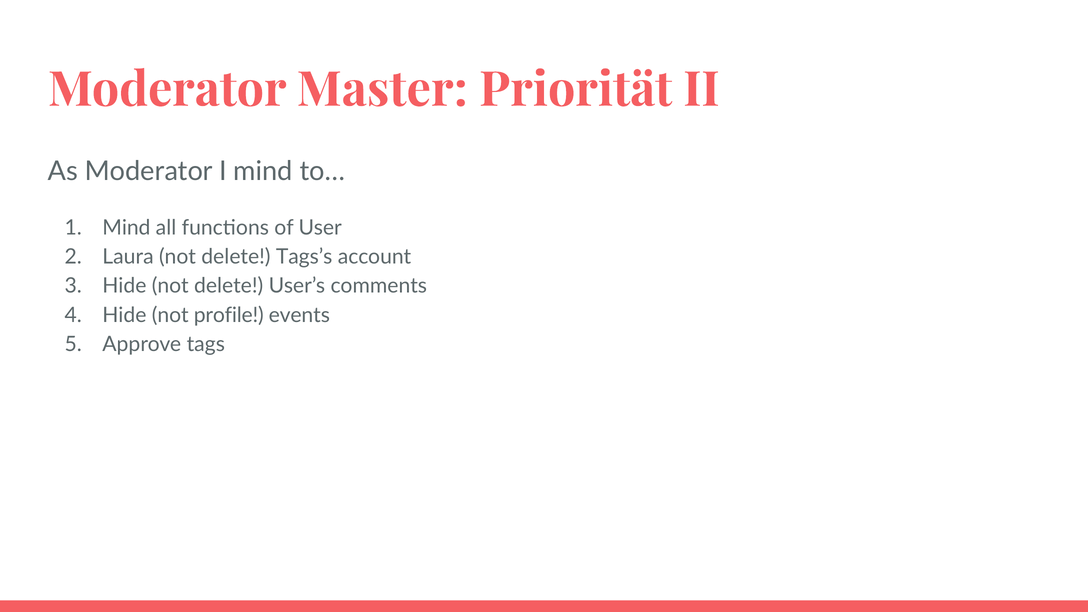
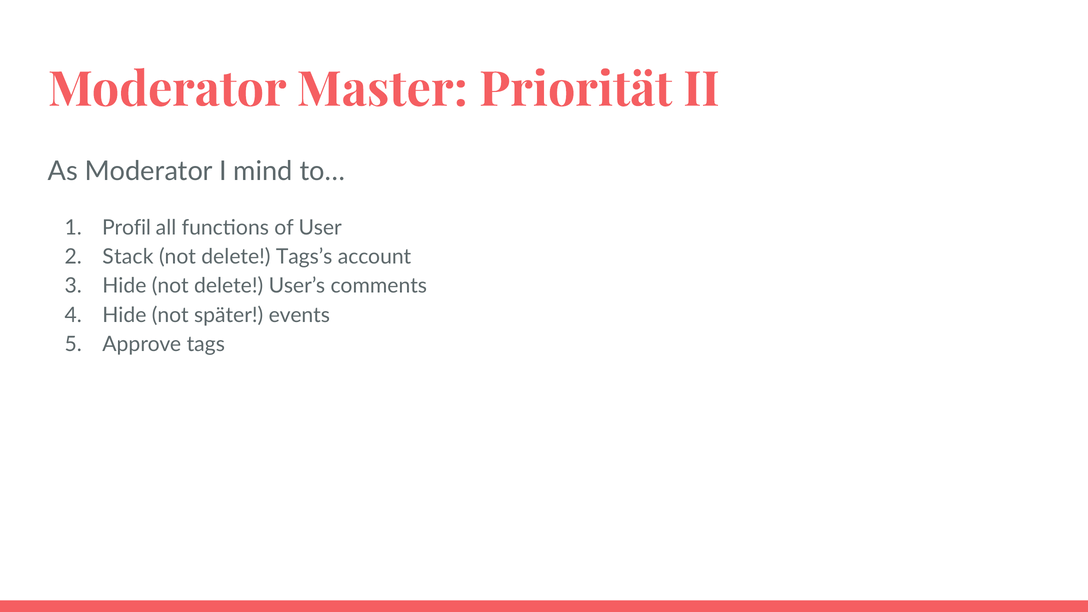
Mind at (126, 228): Mind -> Profil
Laura: Laura -> Stack
profile: profile -> später
